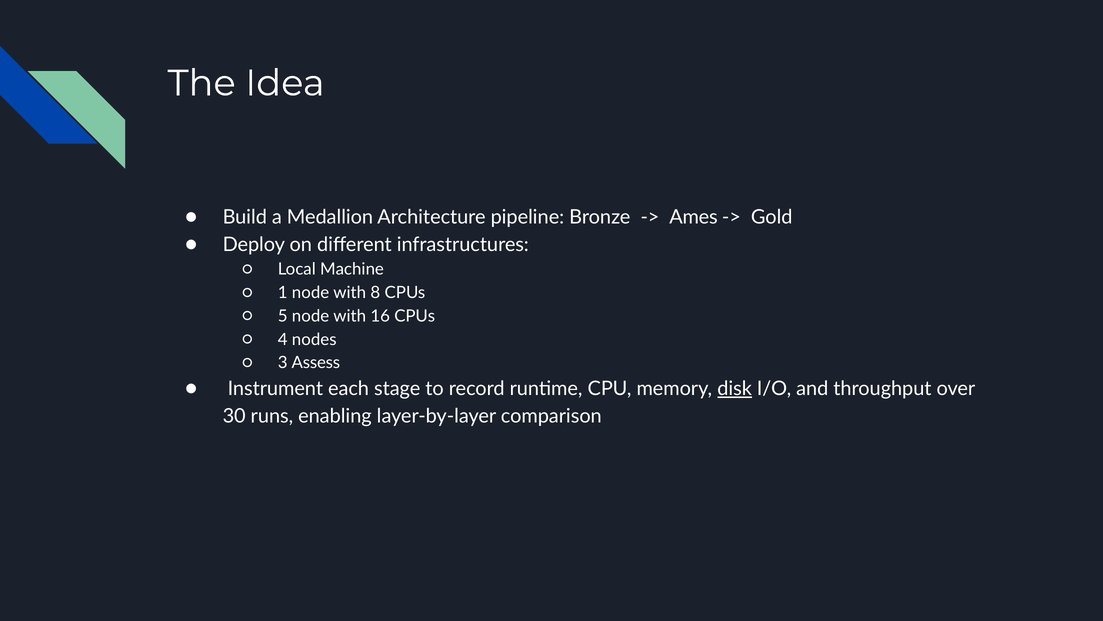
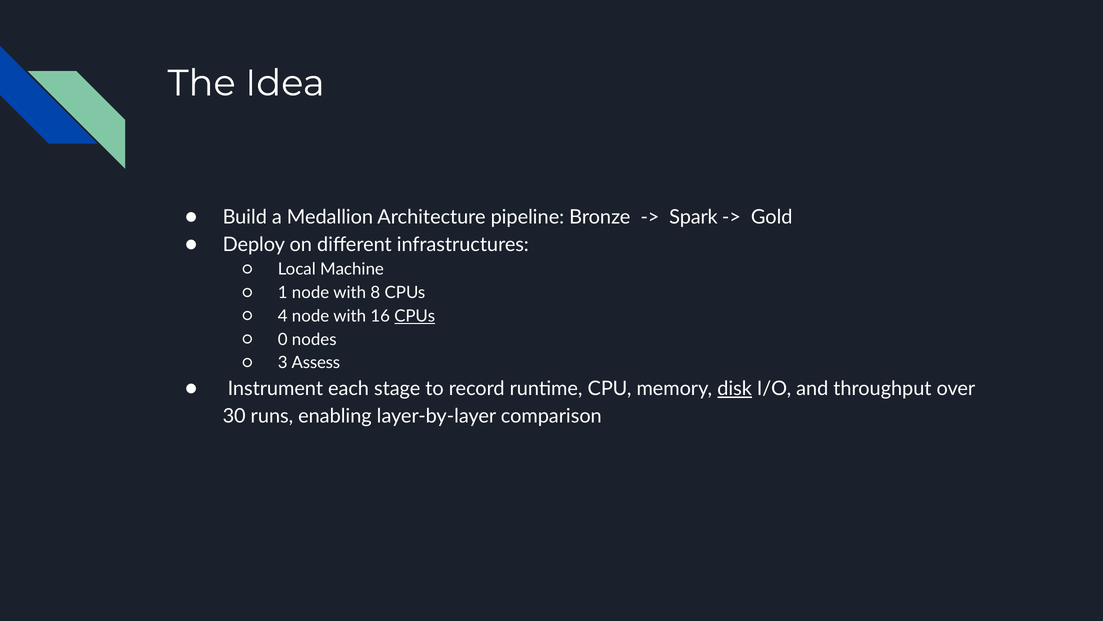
Ames: Ames -> Spark
5: 5 -> 4
CPUs at (415, 316) underline: none -> present
4: 4 -> 0
